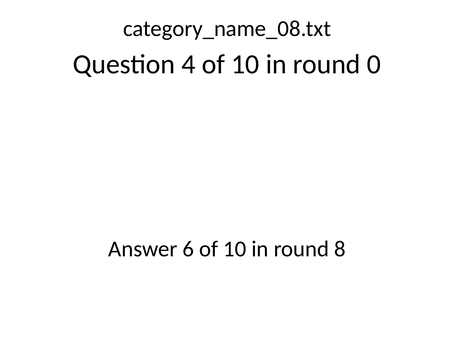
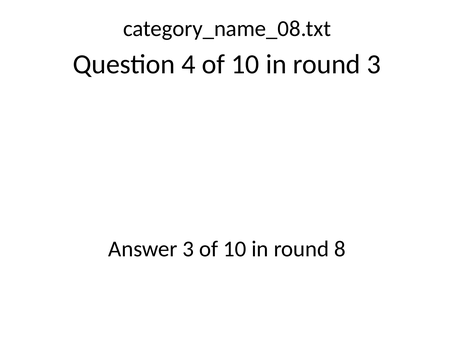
round 0: 0 -> 3
Answer 6: 6 -> 3
